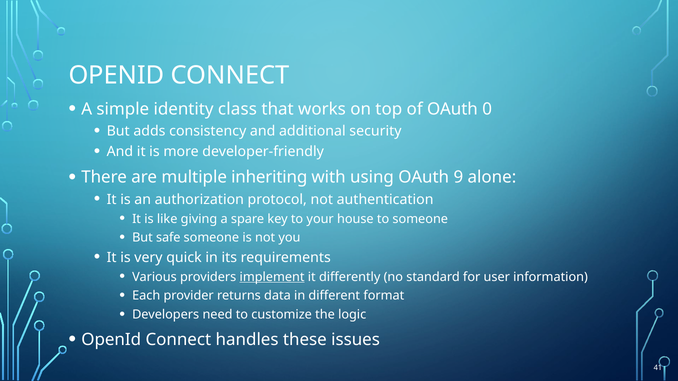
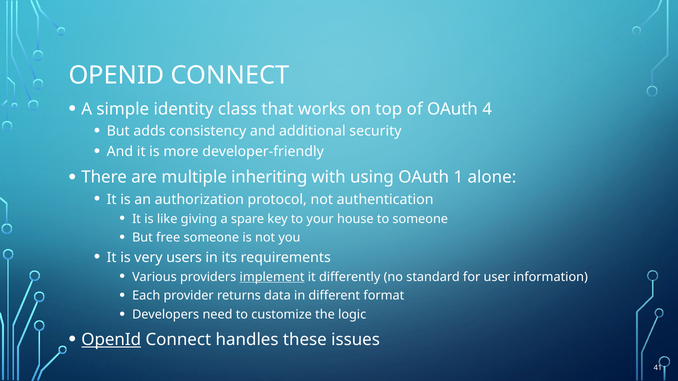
0: 0 -> 4
9: 9 -> 1
safe: safe -> free
quick: quick -> users
OpenId at (111, 340) underline: none -> present
